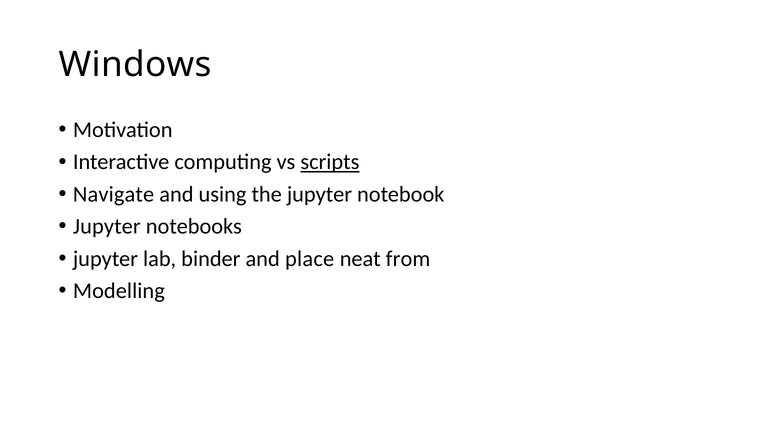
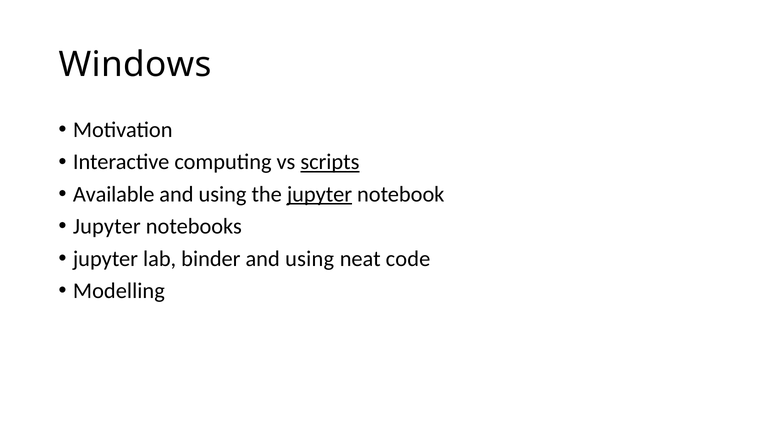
Navigate: Navigate -> Available
jupyter at (320, 194) underline: none -> present
binder and place: place -> using
from: from -> code
